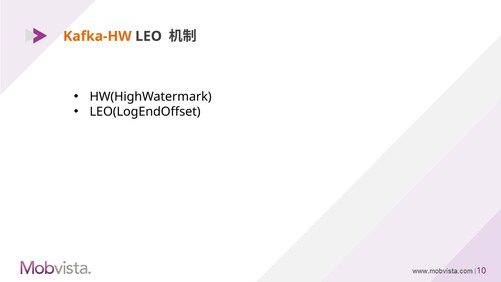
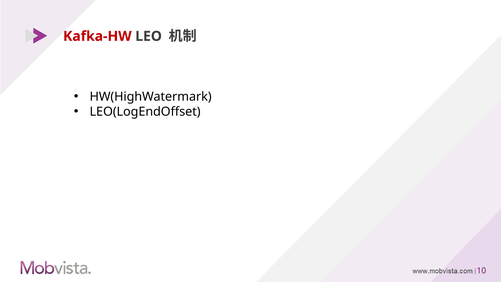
Kafka-HW colour: orange -> red
